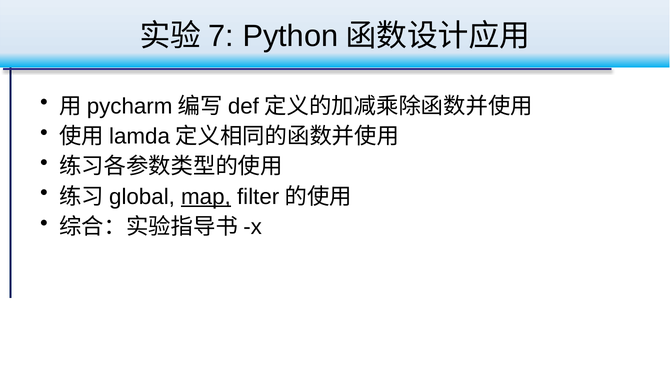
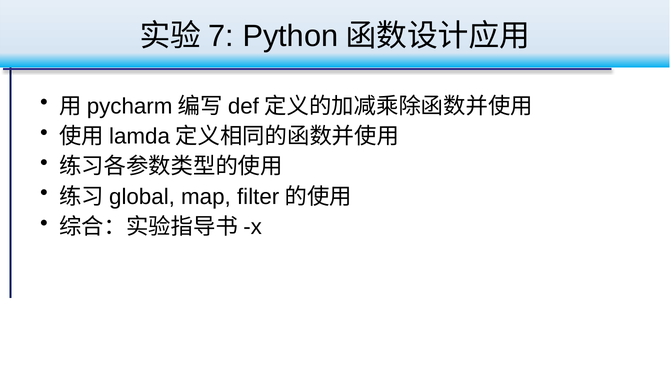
map underline: present -> none
